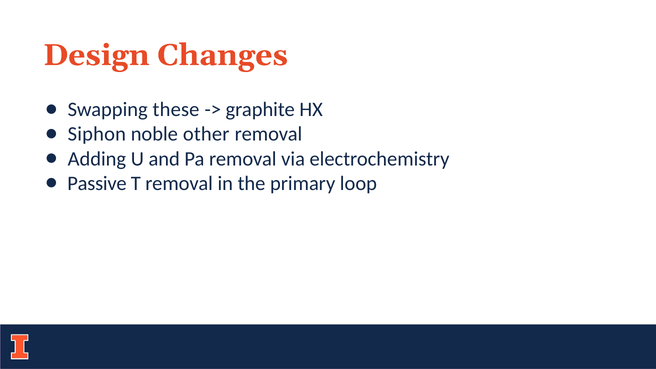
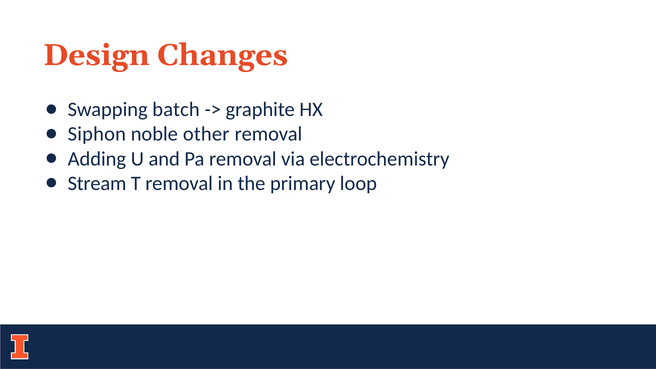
these: these -> batch
Passive: Passive -> Stream
